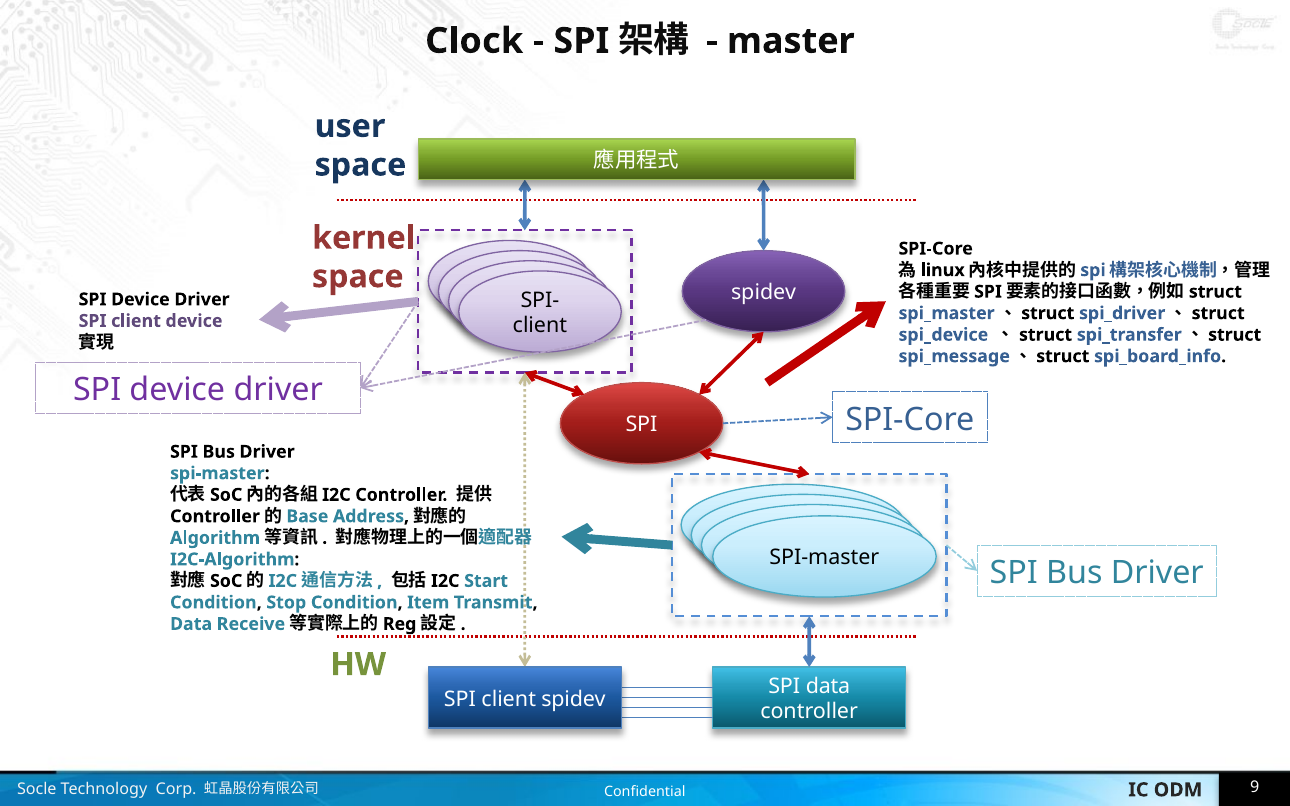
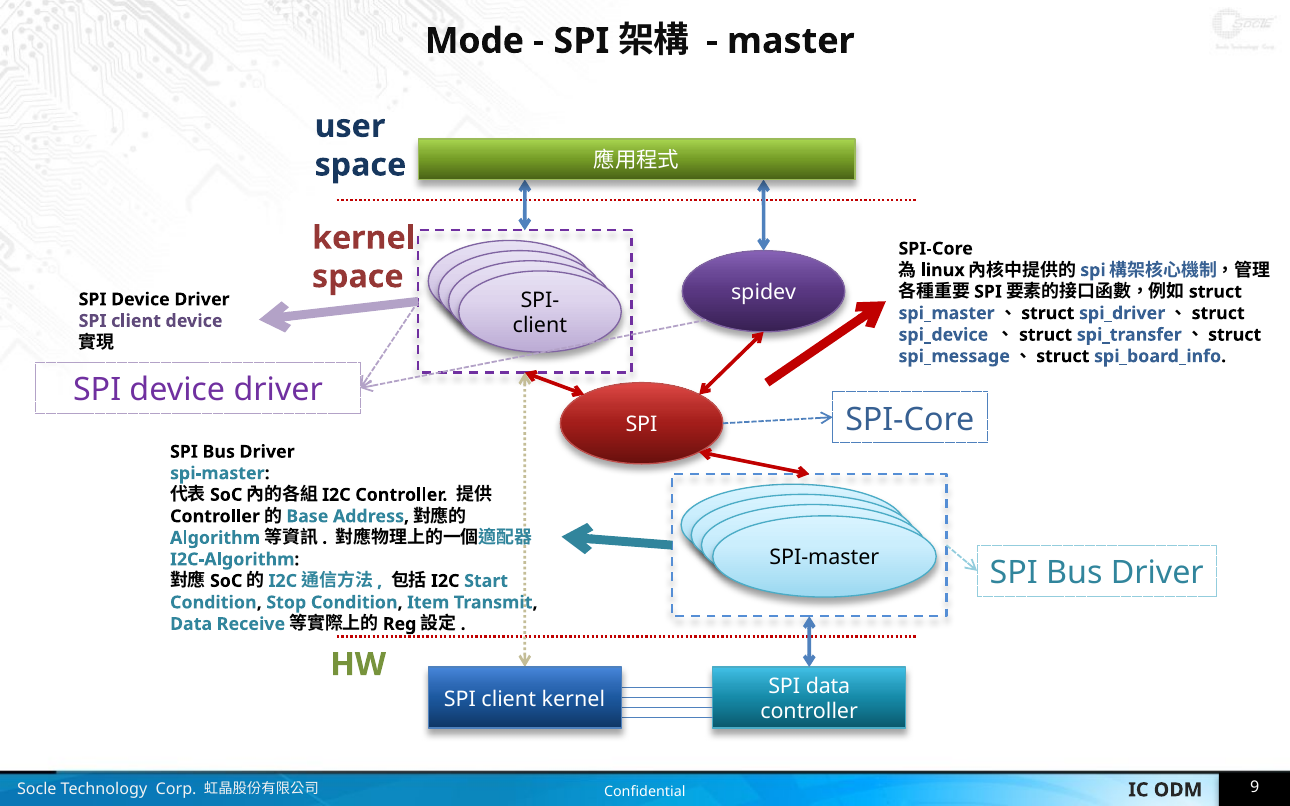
Clock: Clock -> Mode
client spidev: spidev -> kernel
